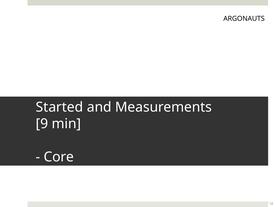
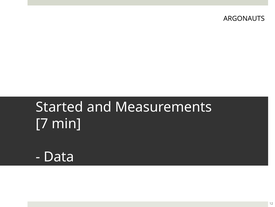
9: 9 -> 7
Core: Core -> Data
